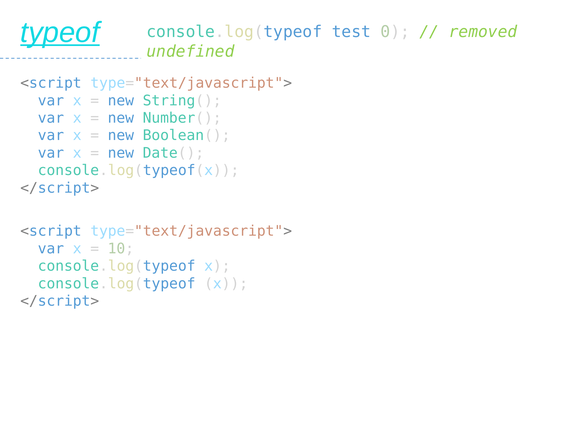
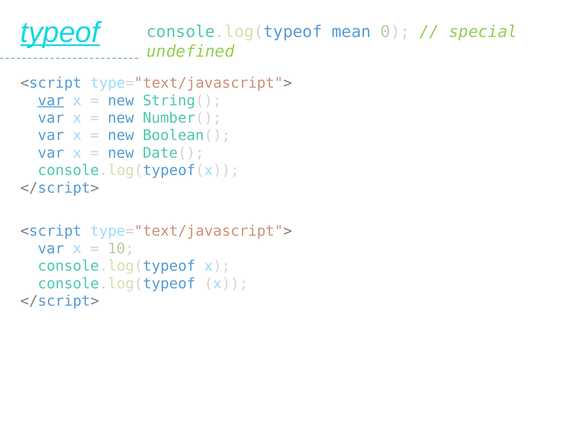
test: test -> mean
removed: removed -> special
var at (51, 101) underline: none -> present
